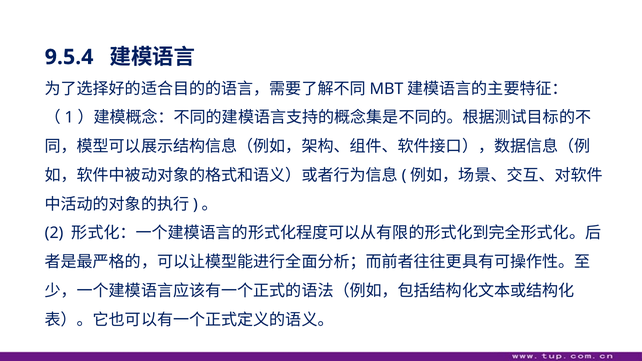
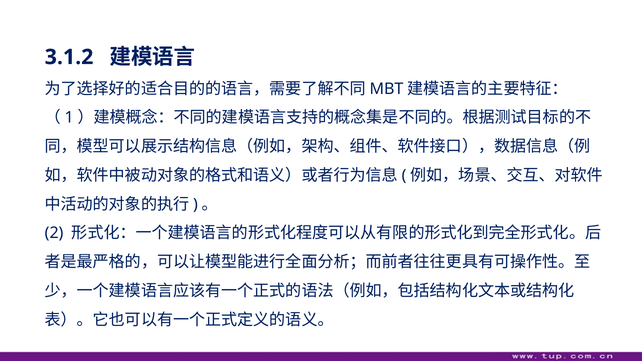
9.5.4: 9.5.4 -> 3.1.2
